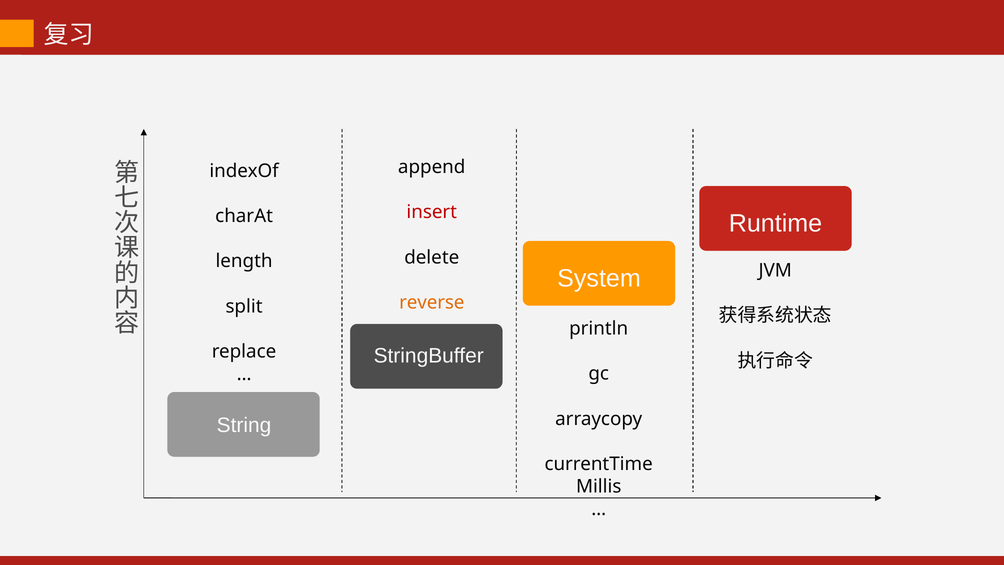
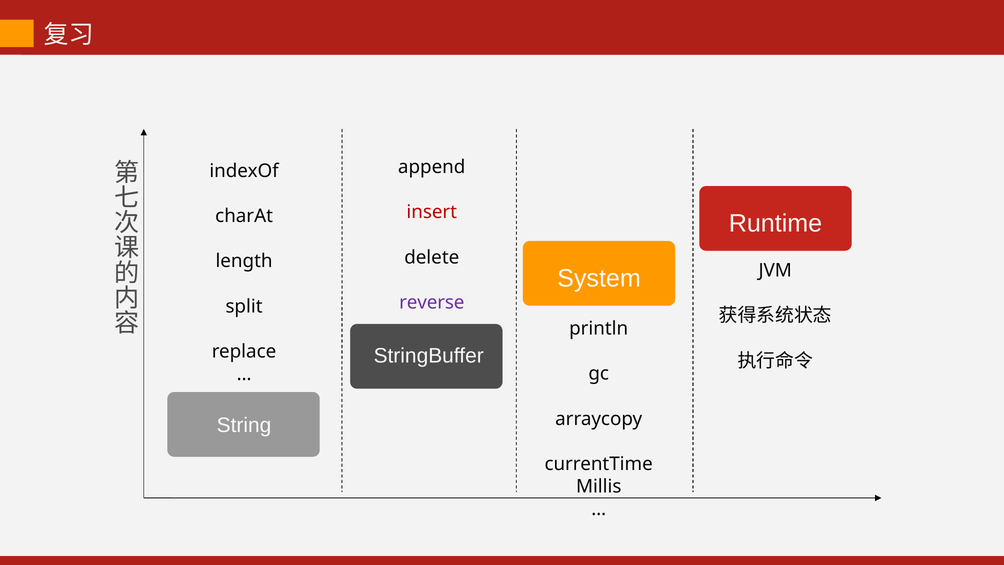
reverse colour: orange -> purple
